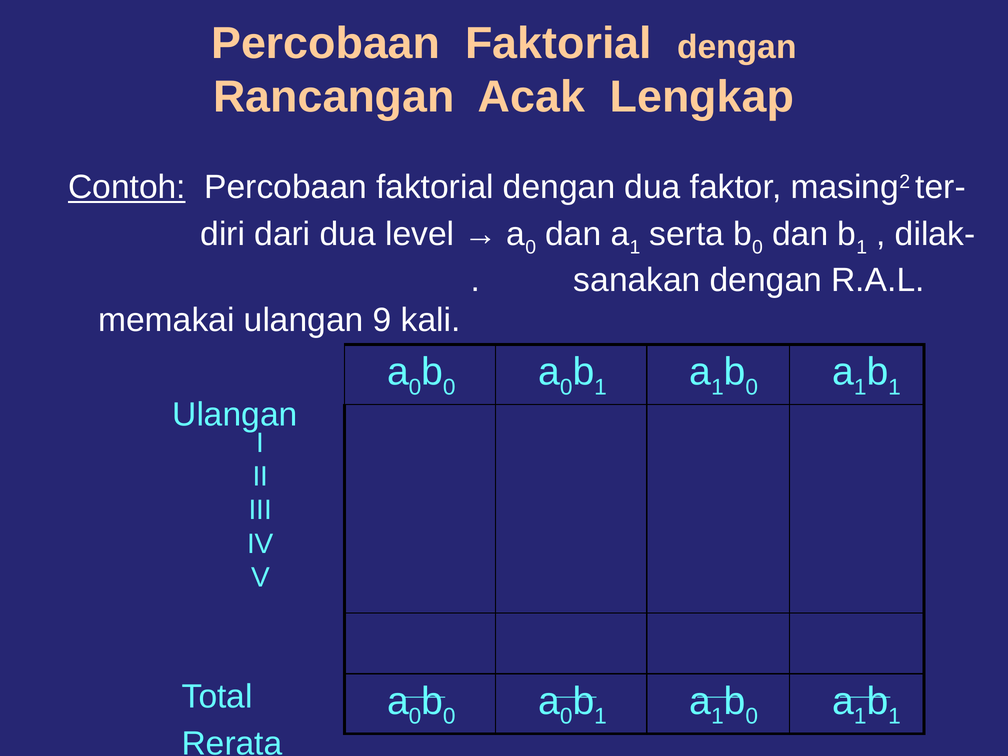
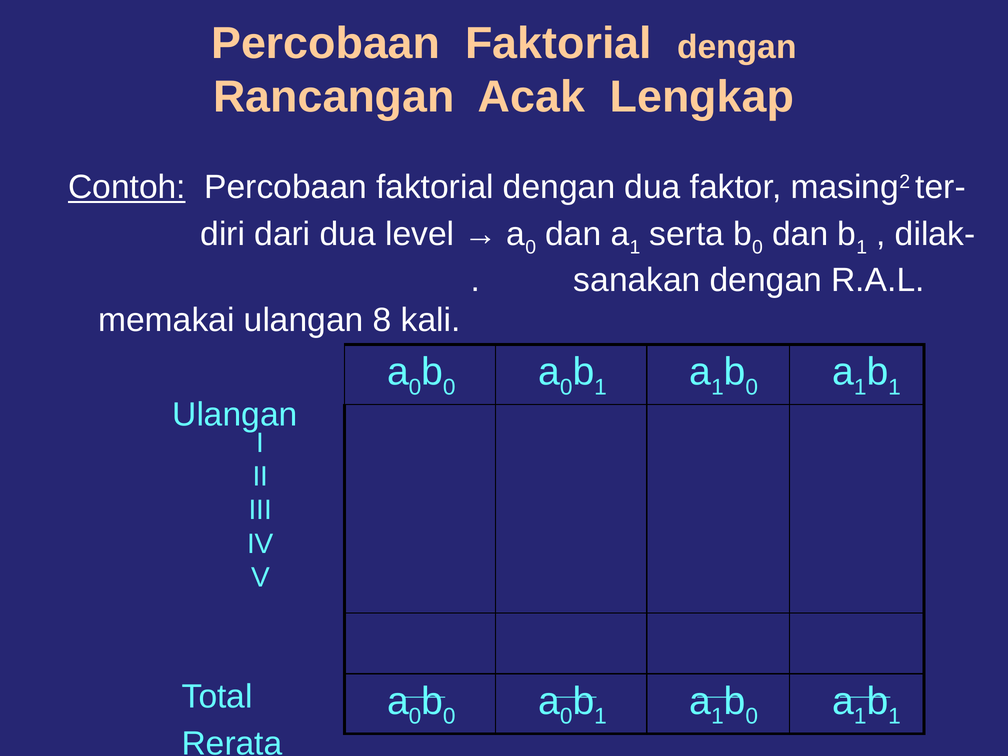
9: 9 -> 8
